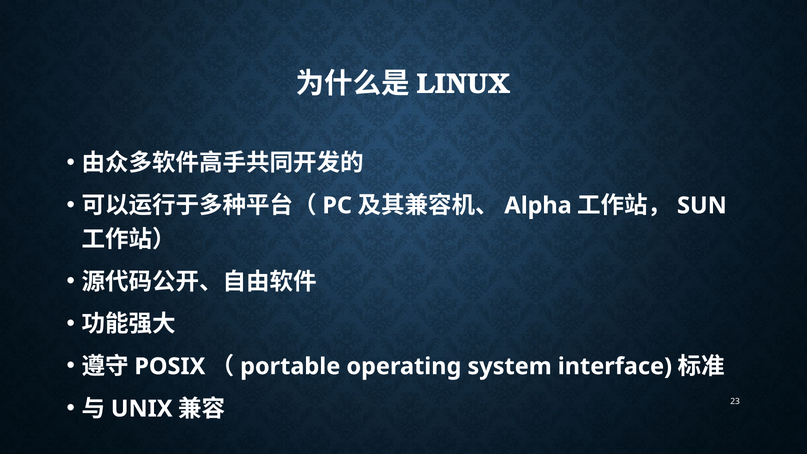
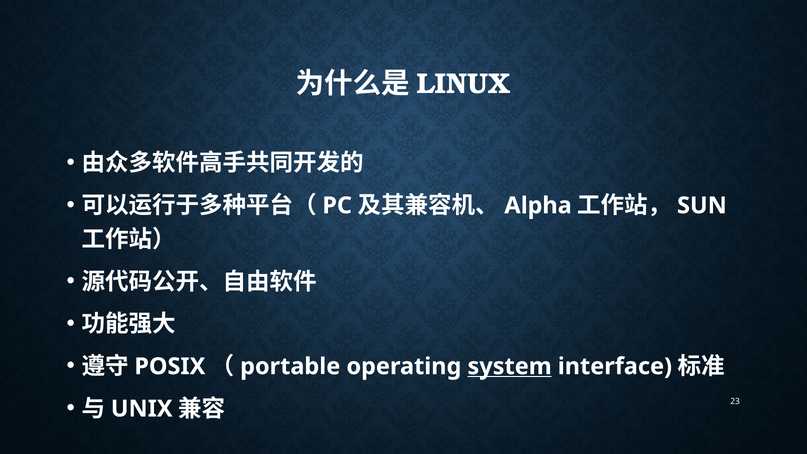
system underline: none -> present
